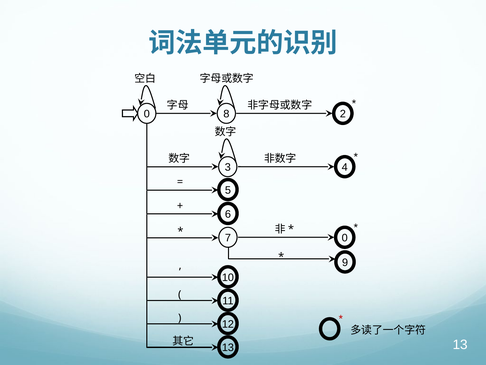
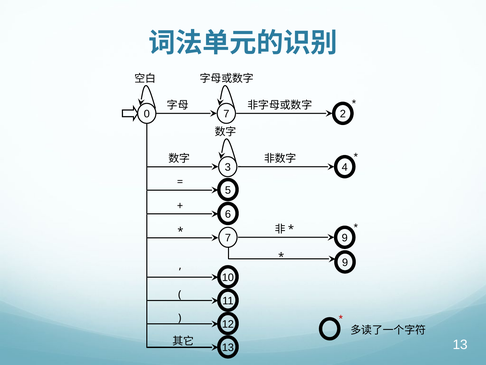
0 8: 8 -> 7
0 at (345, 238): 0 -> 9
